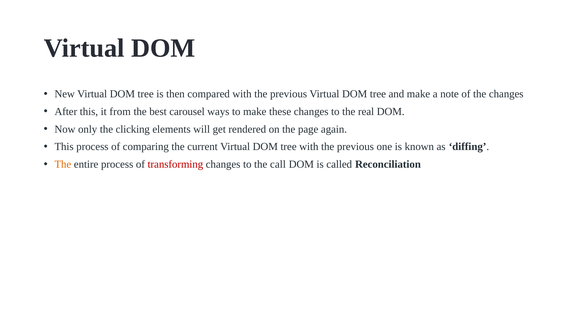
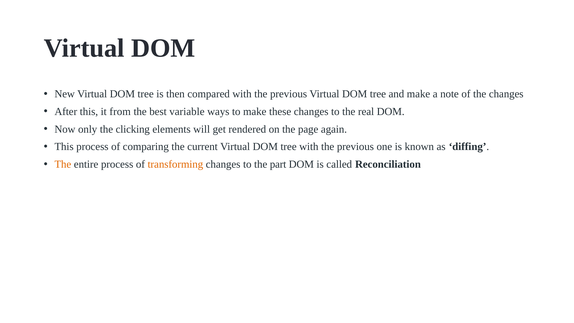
carousel: carousel -> variable
transforming colour: red -> orange
call: call -> part
